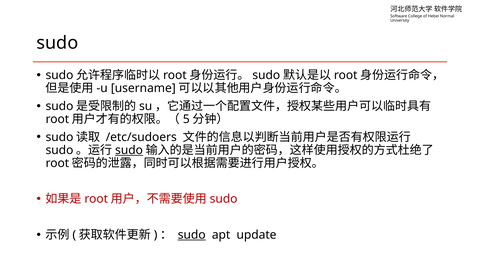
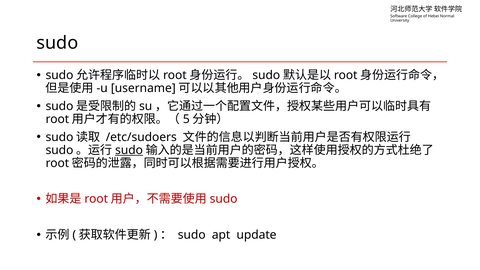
sudo at (192, 235) underline: present -> none
